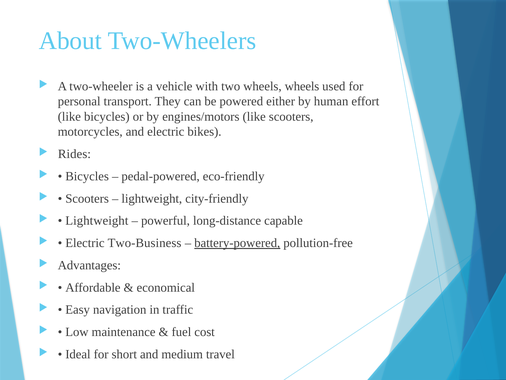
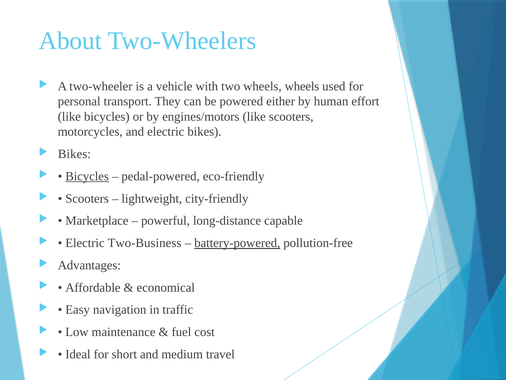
Rides at (74, 154): Rides -> Bikes
Bicycles at (87, 176) underline: none -> present
Lightweight at (97, 220): Lightweight -> Marketplace
